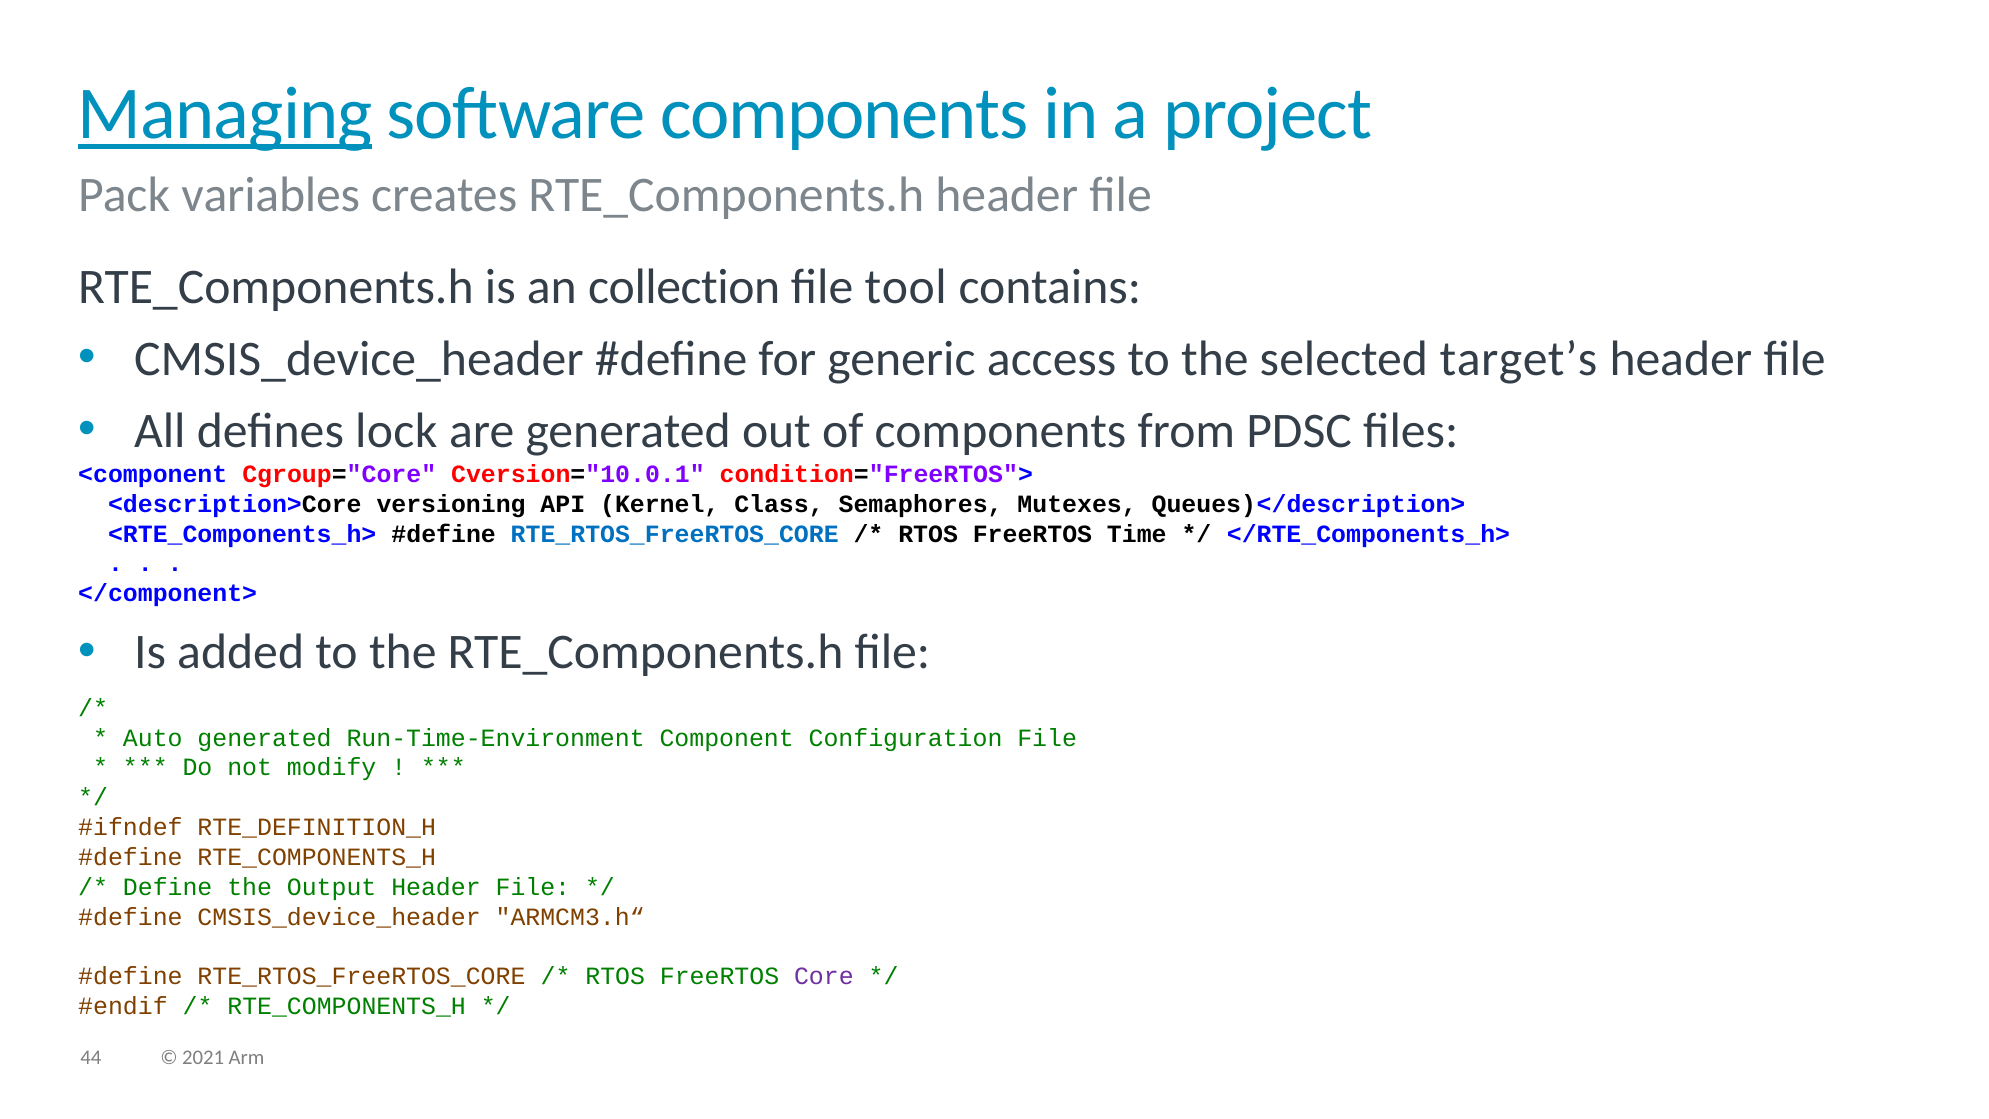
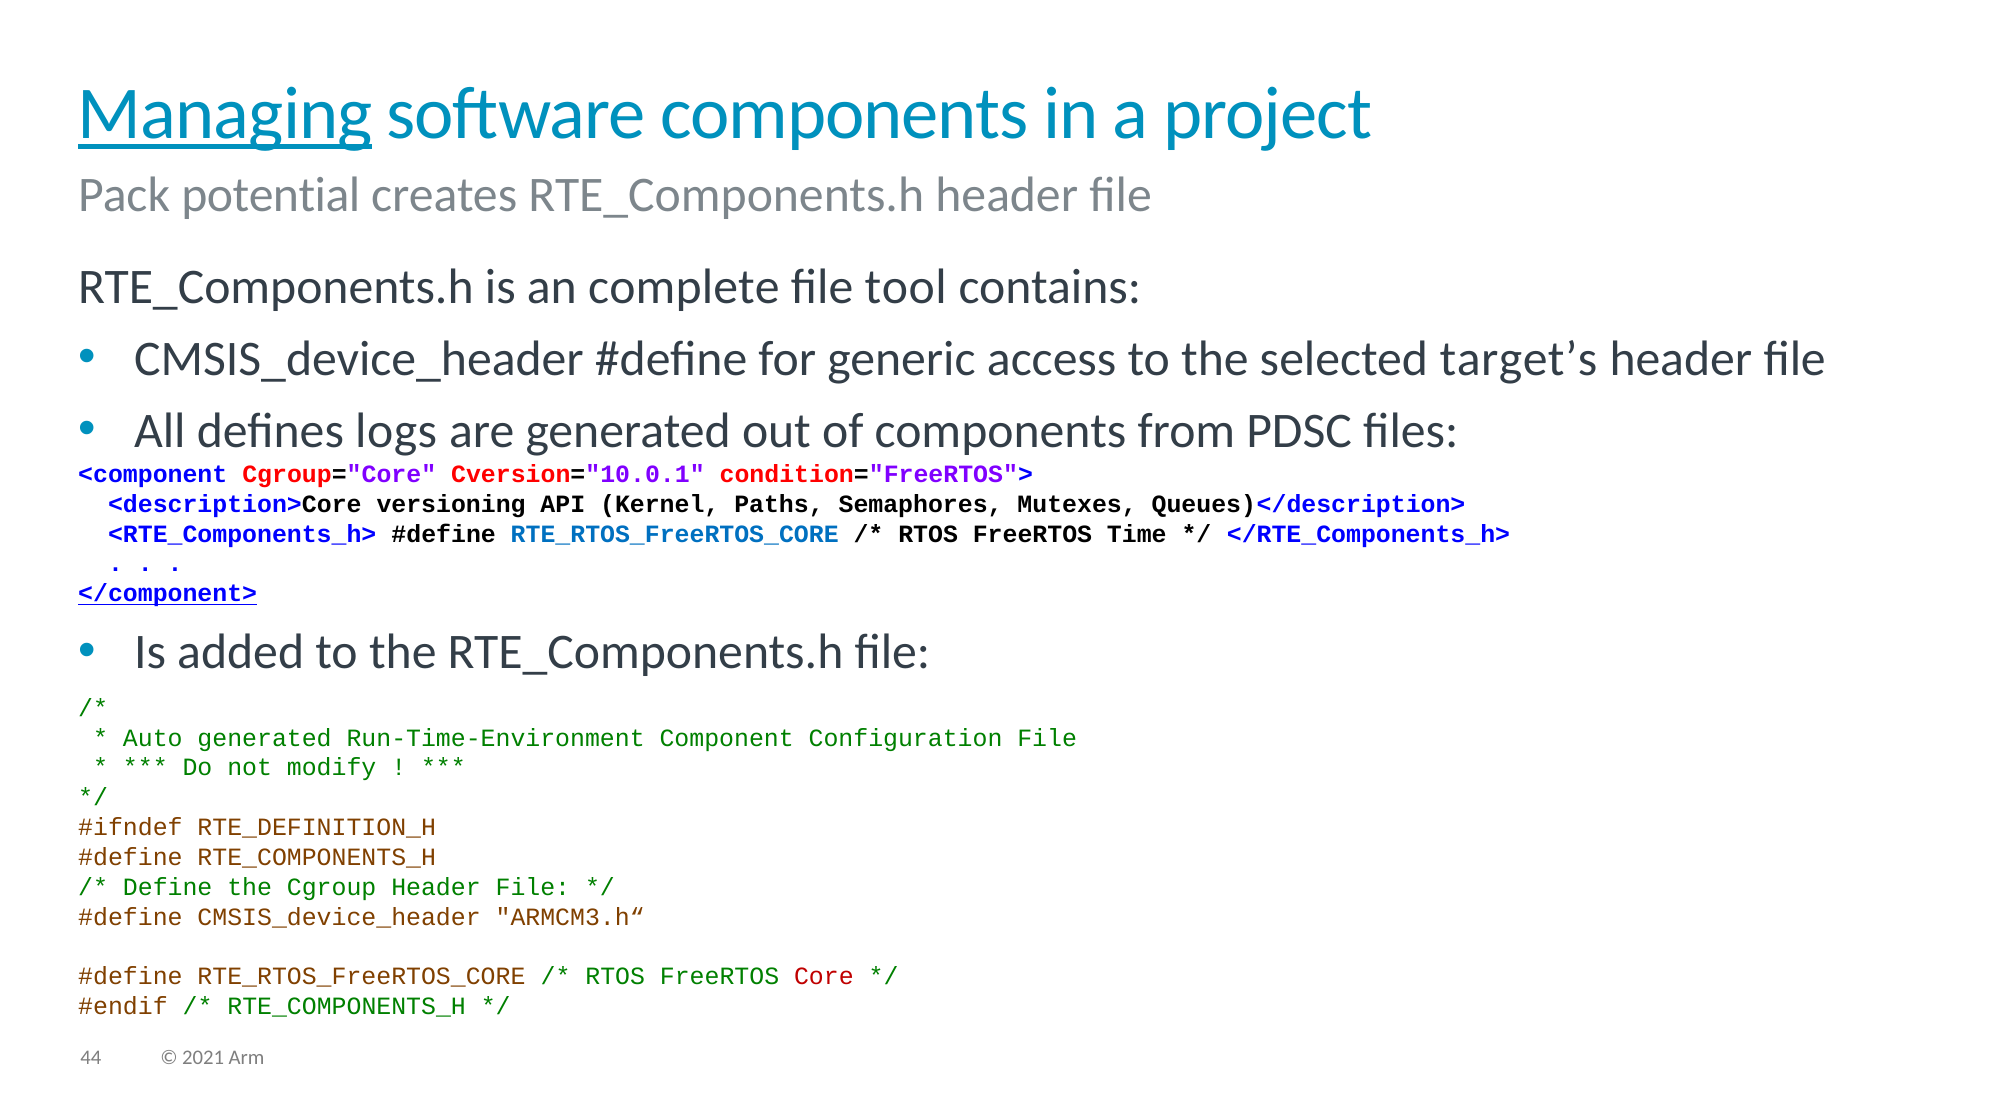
variables: variables -> potential
collection: collection -> complete
lock: lock -> logs
Class: Class -> Paths
</component> underline: none -> present
Output: Output -> Cgroup
Core colour: purple -> red
